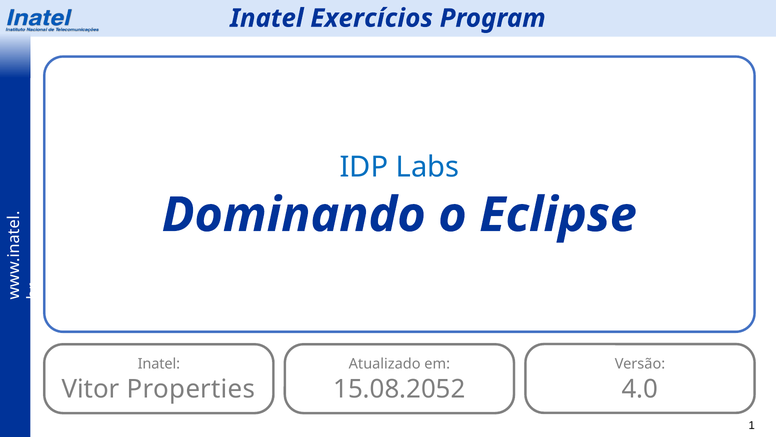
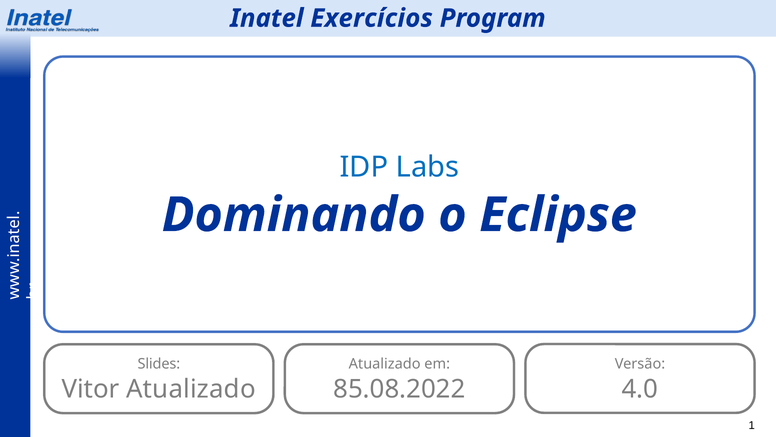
Inatel at (159, 364): Inatel -> Slides
Vitor Properties: Properties -> Atualizado
15.08.2052: 15.08.2052 -> 85.08.2022
